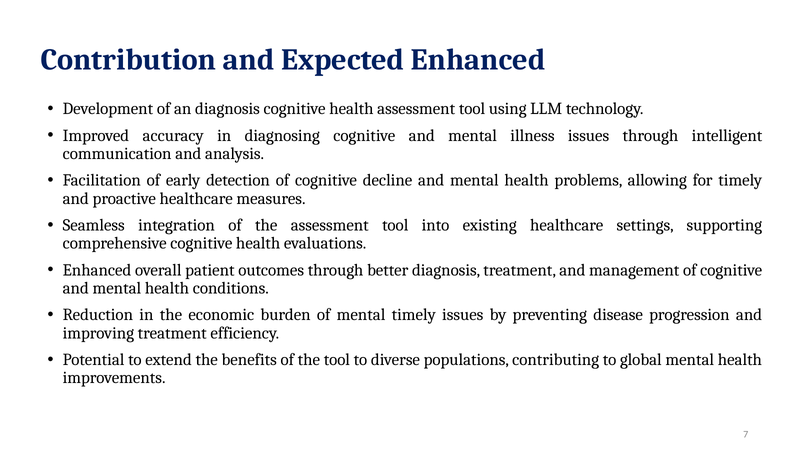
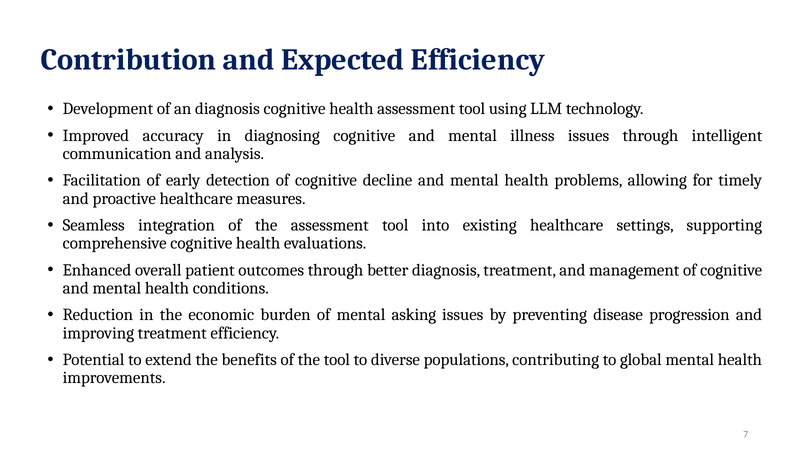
Expected Enhanced: Enhanced -> Efficiency
mental timely: timely -> asking
